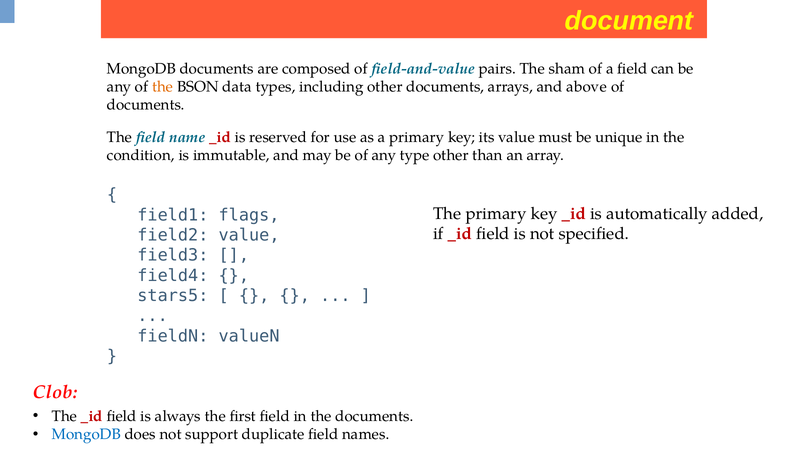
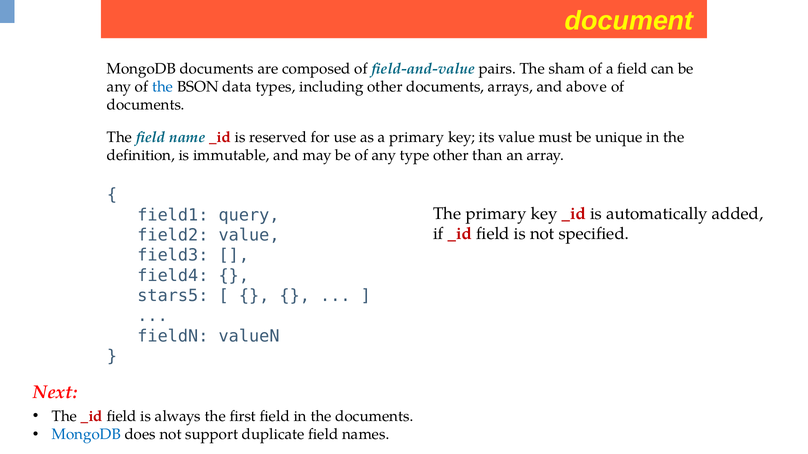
the at (163, 87) colour: orange -> blue
condition: condition -> definition
flags: flags -> query
Clob: Clob -> Next
